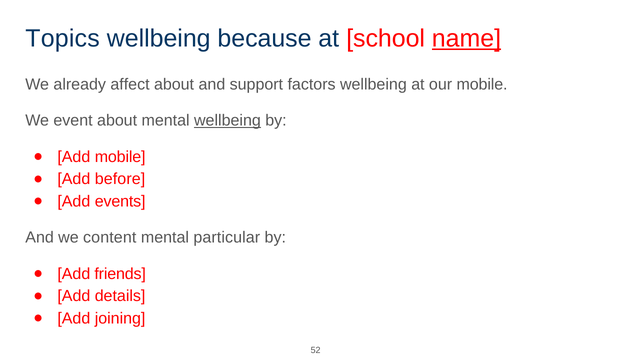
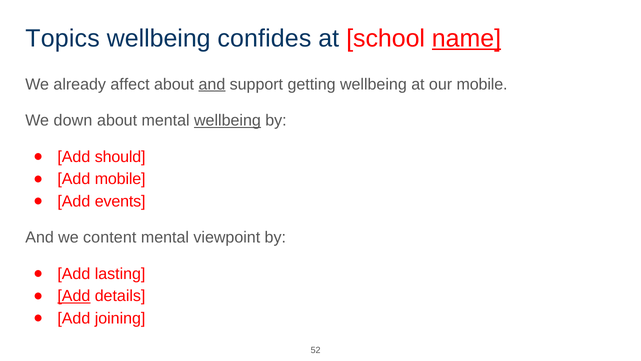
because: because -> confides
and at (212, 84) underline: none -> present
factors: factors -> getting
event: event -> down
Add mobile: mobile -> should
Add before: before -> mobile
particular: particular -> viewpoint
friends: friends -> lasting
Add at (74, 296) underline: none -> present
